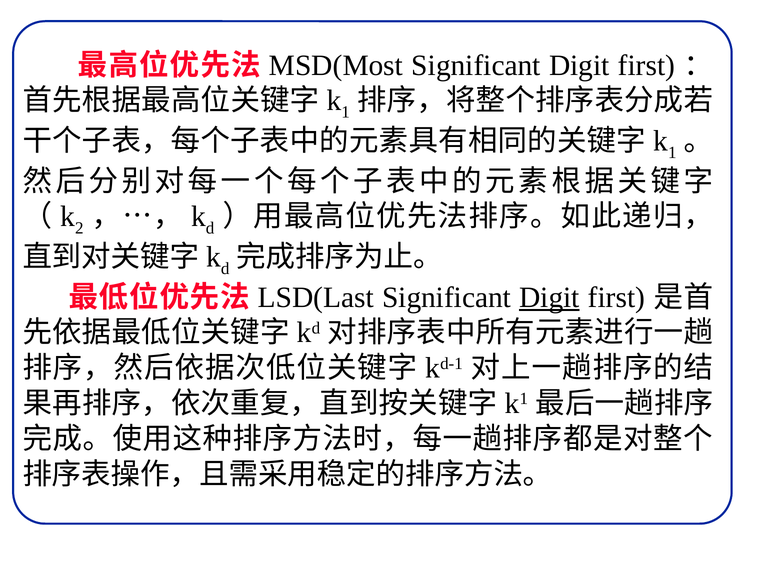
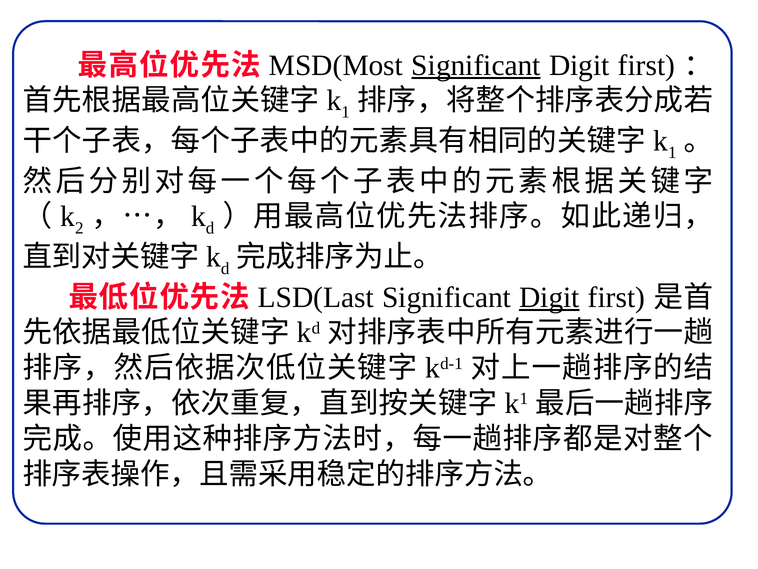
Significant at (476, 65) underline: none -> present
